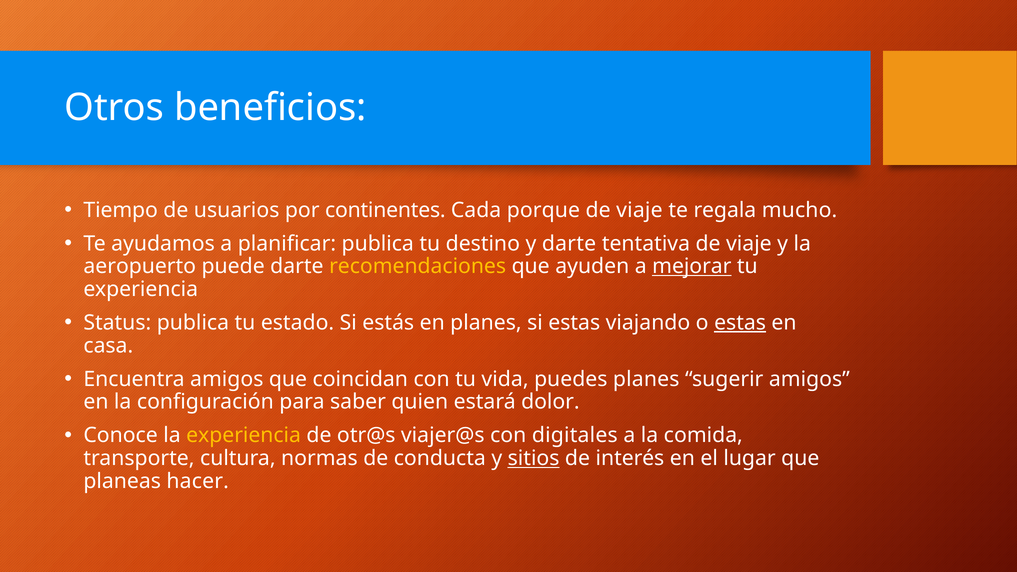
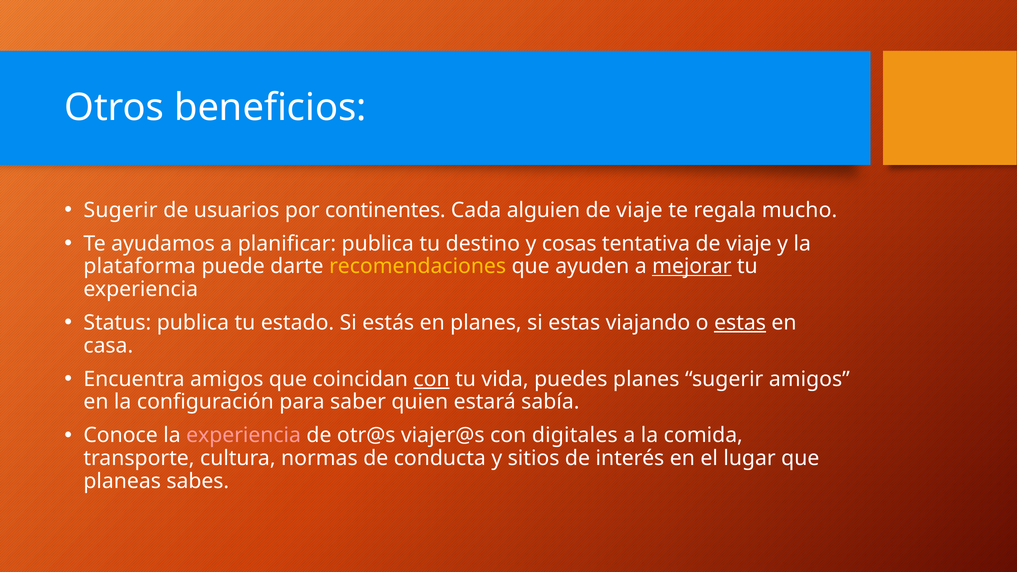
Tiempo at (121, 210): Tiempo -> Sugerir
porque: porque -> alguien
y darte: darte -> cosas
aeropuerto: aeropuerto -> plataforma
con at (432, 379) underline: none -> present
dolor: dolor -> sabía
experiencia at (244, 436) colour: yellow -> pink
sitios underline: present -> none
hacer: hacer -> sabes
